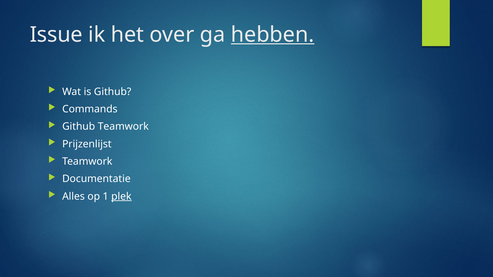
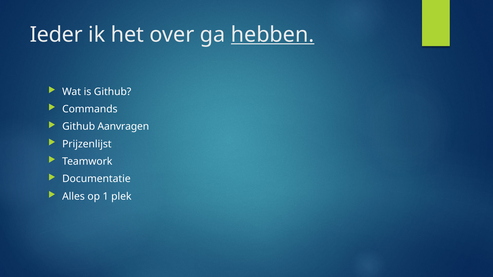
Issue: Issue -> Ieder
Github Teamwork: Teamwork -> Aanvragen
plek underline: present -> none
